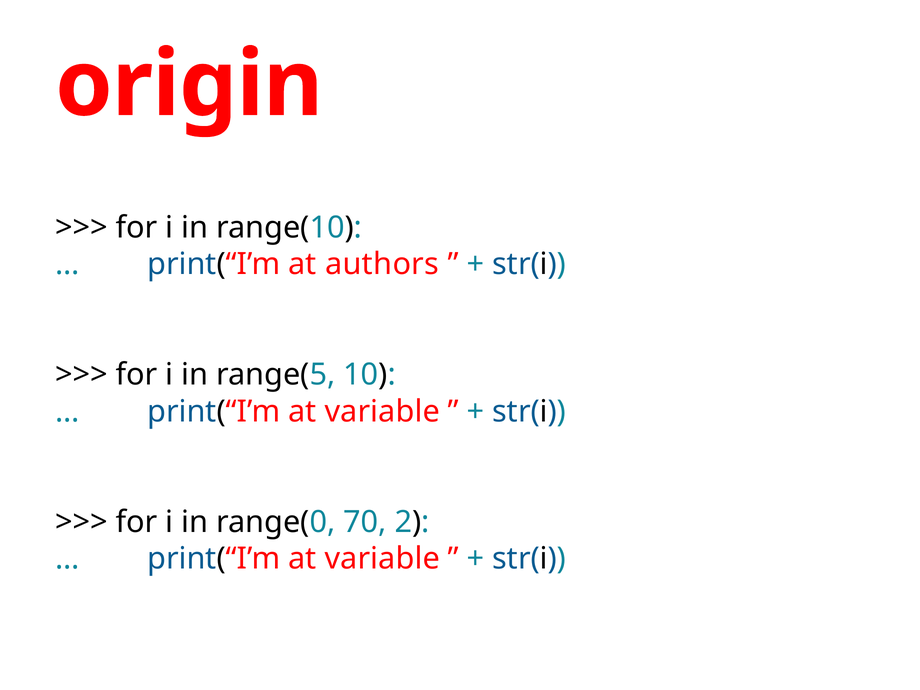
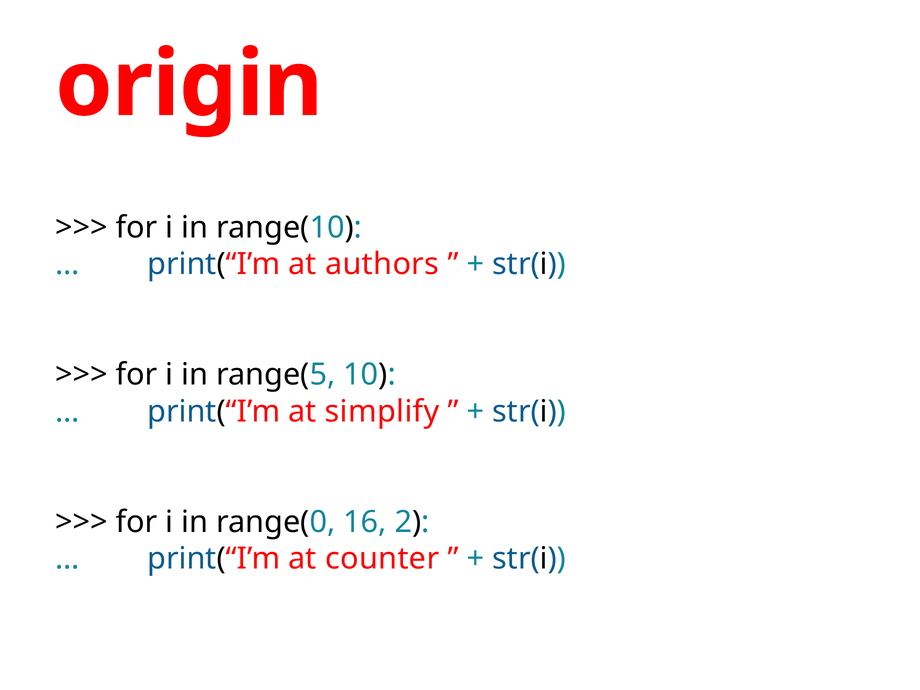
variable at (382, 412): variable -> simplify
70: 70 -> 16
variable at (382, 559): variable -> counter
